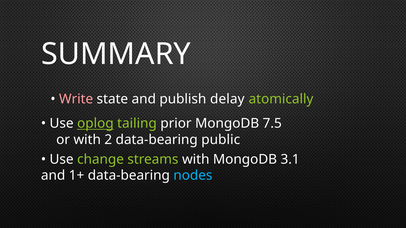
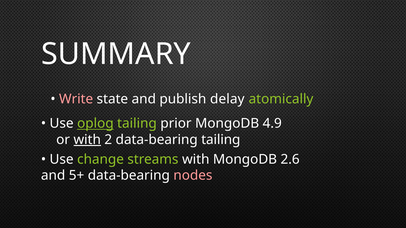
7.5: 7.5 -> 4.9
with at (87, 140) underline: none -> present
data-bearing public: public -> tailing
3.1: 3.1 -> 2.6
1+: 1+ -> 5+
nodes colour: light blue -> pink
